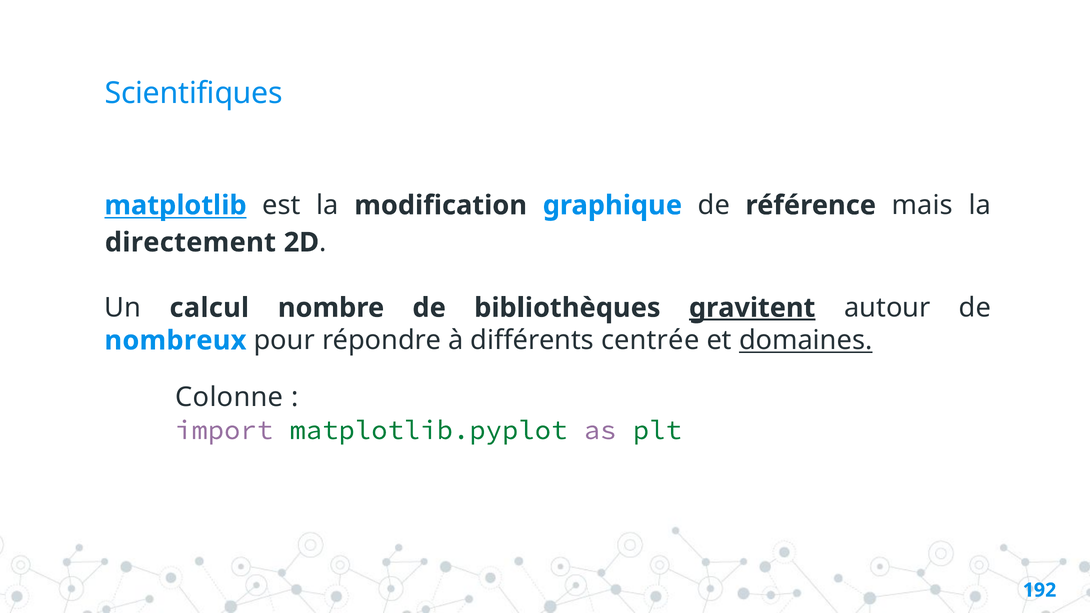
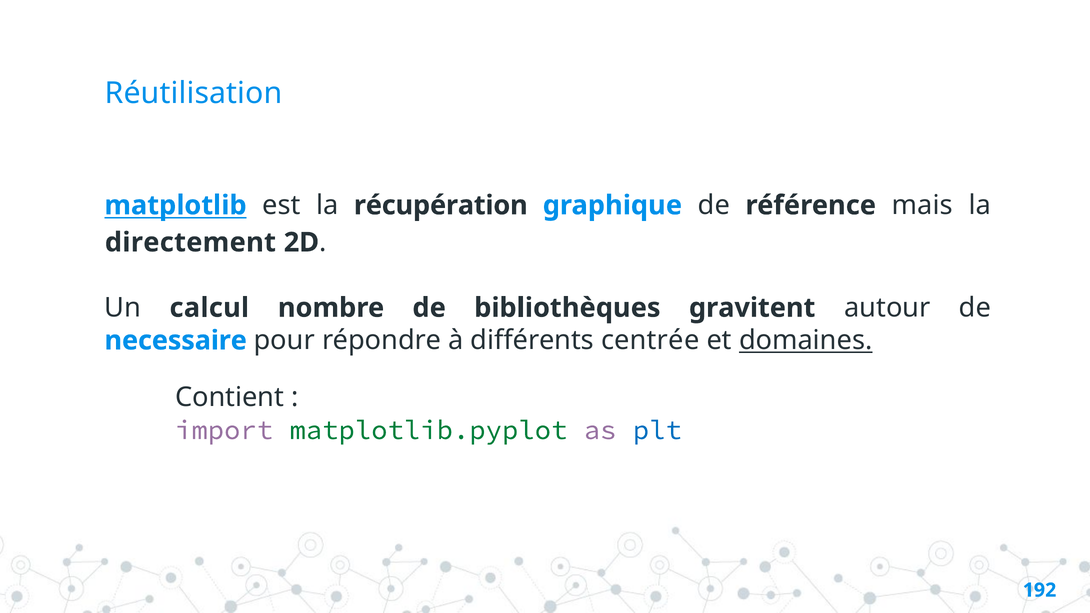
Scientifiques: Scientifiques -> Réutilisation
modification: modification -> récupération
gravitent underline: present -> none
nombreux: nombreux -> necessaire
Colonne: Colonne -> Contient
plt colour: green -> blue
